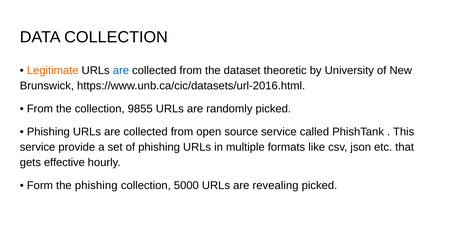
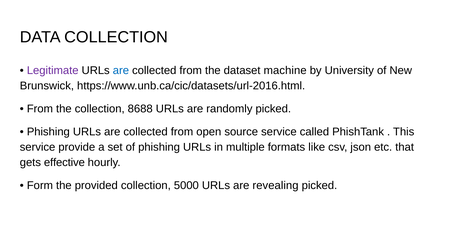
Legitimate colour: orange -> purple
theoretic: theoretic -> machine
9855: 9855 -> 8688
the phishing: phishing -> provided
